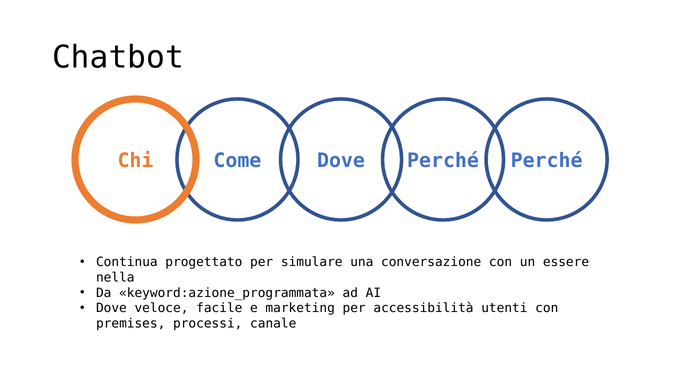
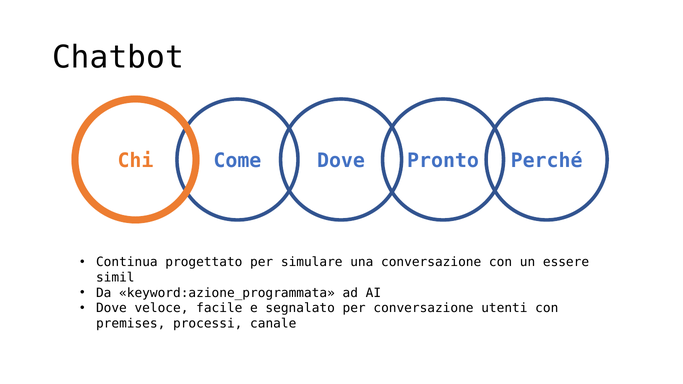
Perché at (443, 161): Perché -> Pronto
nella: nella -> simil
marketing: marketing -> segnalato
per accessibilità: accessibilità -> conversazione
